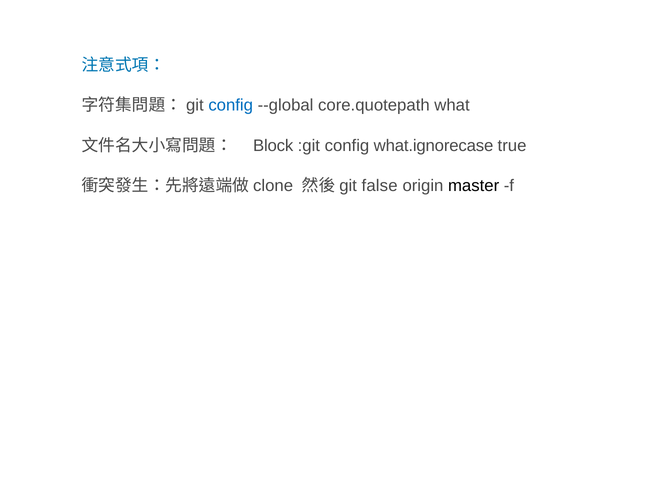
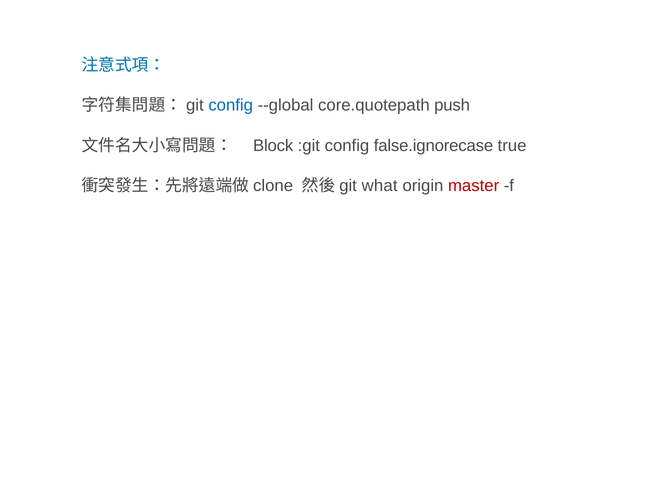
what: what -> push
what.ignorecase: what.ignorecase -> false.ignorecase
false: false -> what
master colour: black -> red
